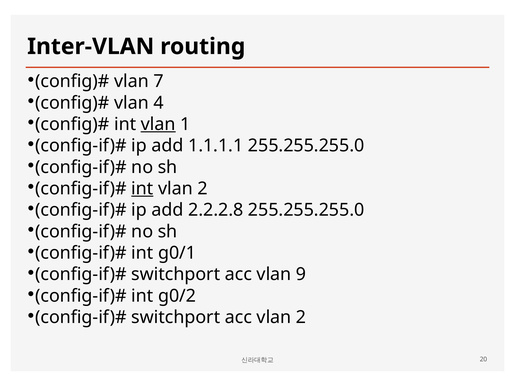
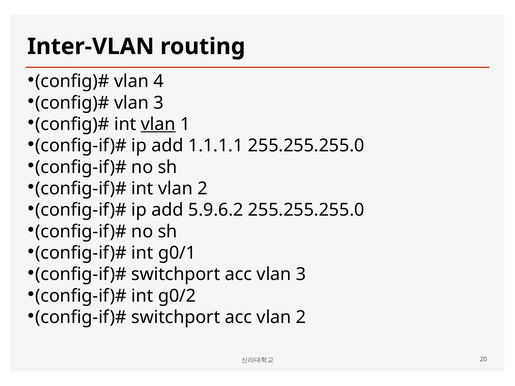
7: 7 -> 4
4 at (159, 103): 4 -> 3
int at (142, 189) underline: present -> none
2.2.2.8: 2.2.2.8 -> 5.9.6.2
acc vlan 9: 9 -> 3
